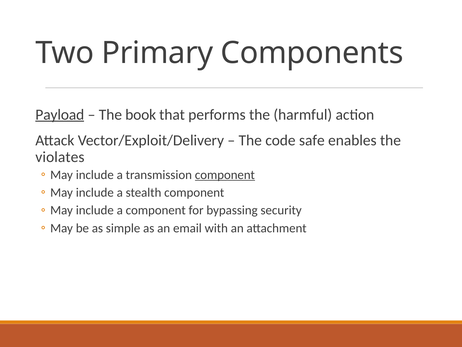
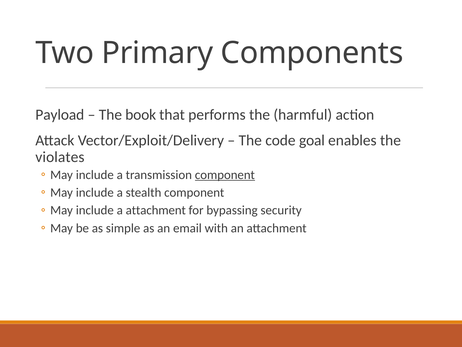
Payload underline: present -> none
safe: safe -> goal
a component: component -> attachment
